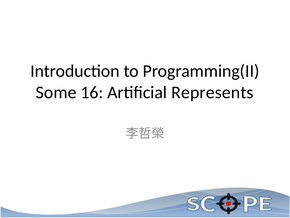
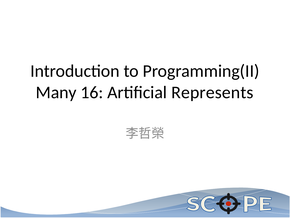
Some: Some -> Many
